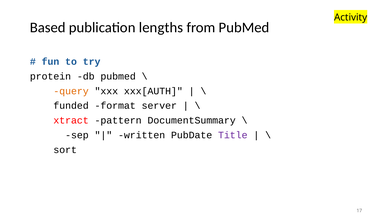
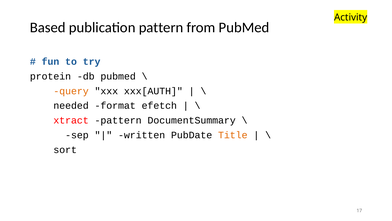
publication lengths: lengths -> pattern
funded: funded -> needed
server: server -> efetch
Title colour: purple -> orange
